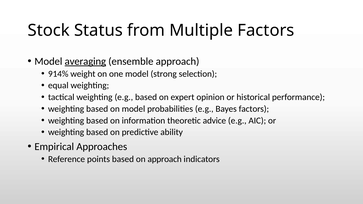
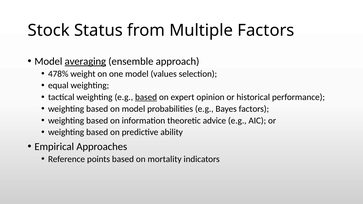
914%: 914% -> 478%
strong: strong -> values
based at (146, 97) underline: none -> present
on approach: approach -> mortality
